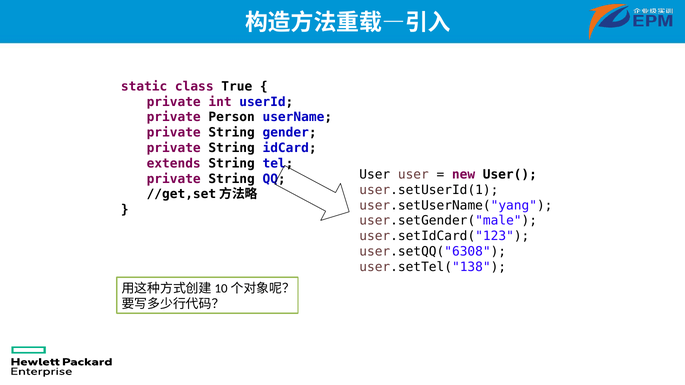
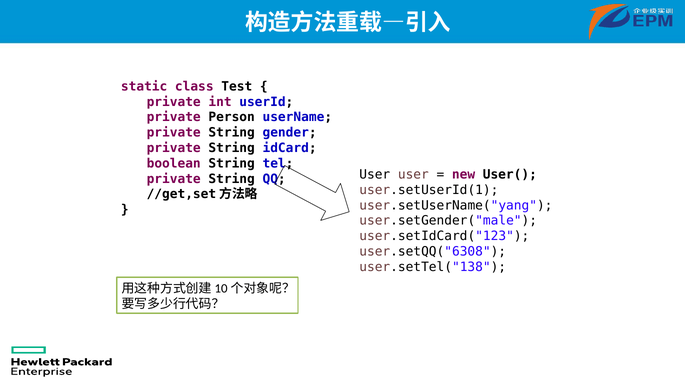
True: True -> Test
extends: extends -> boolean
